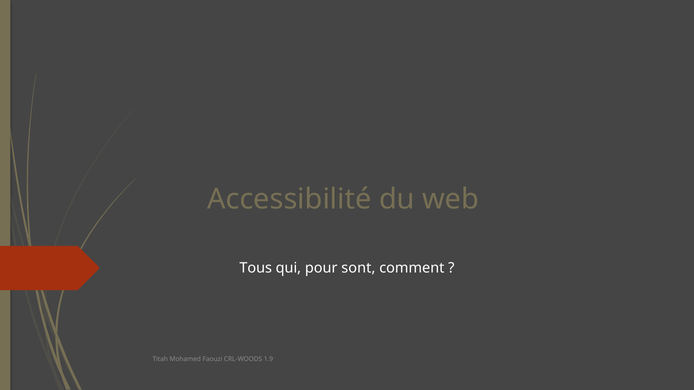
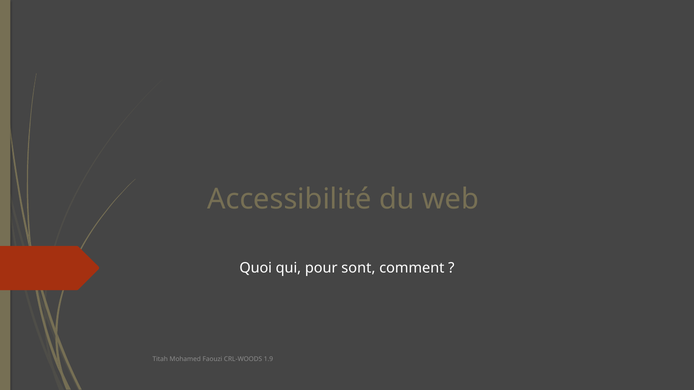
Tous: Tous -> Quoi
